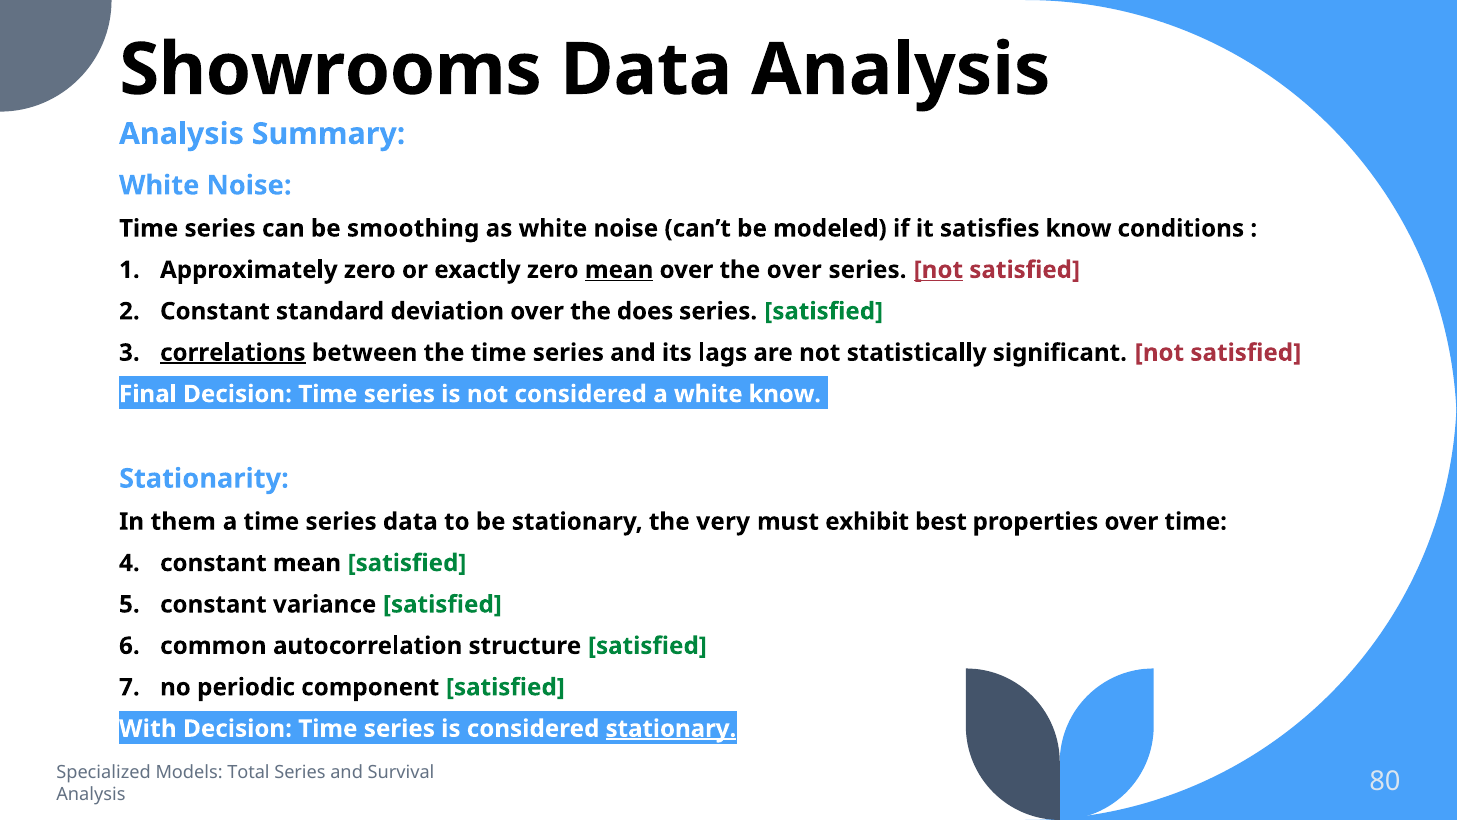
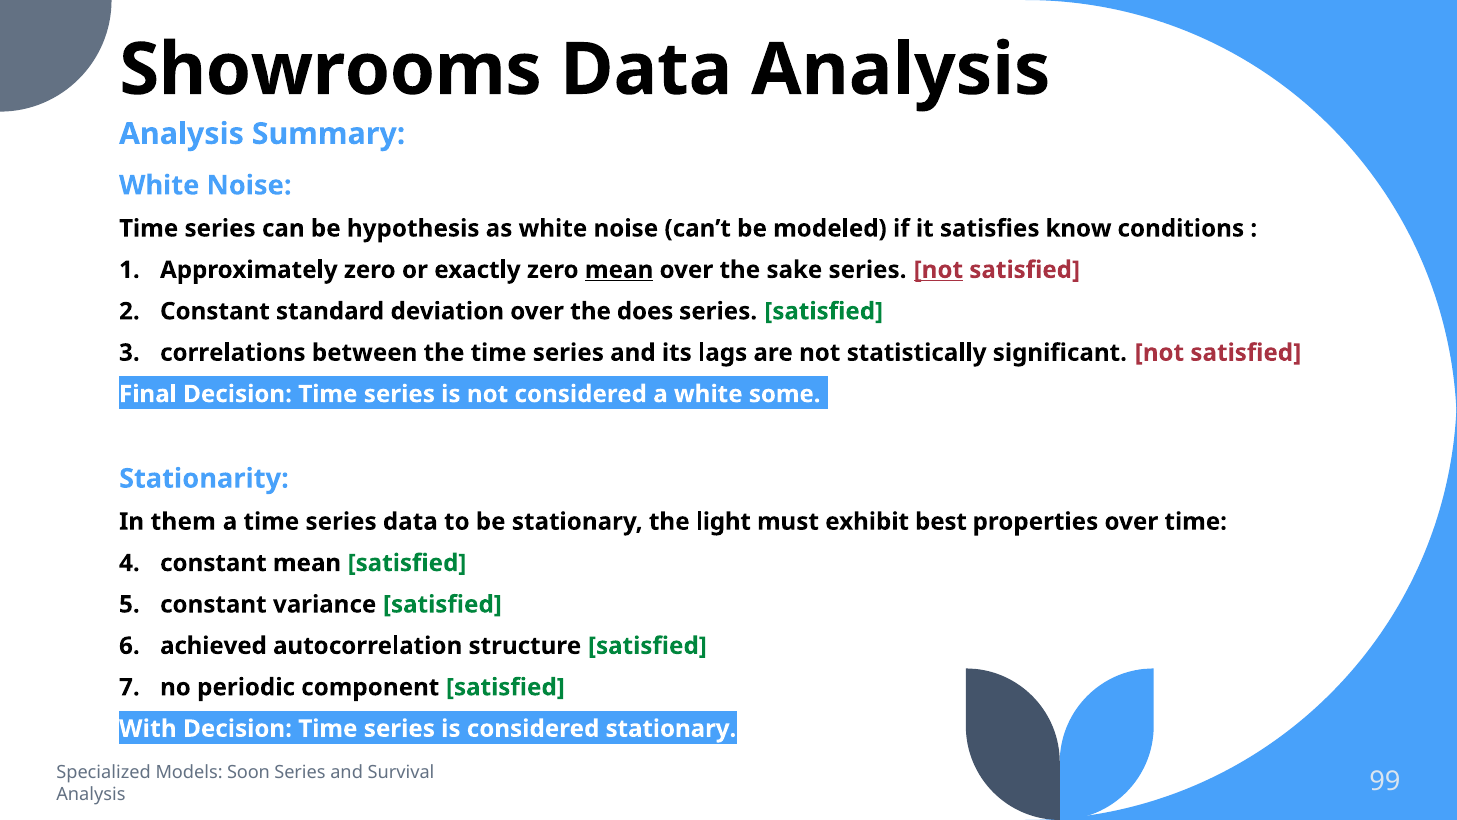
smoothing: smoothing -> hypothesis
the over: over -> sake
correlations underline: present -> none
white know: know -> some
very: very -> light
common: common -> achieved
stationary at (671, 728) underline: present -> none
Total: Total -> Soon
80: 80 -> 99
